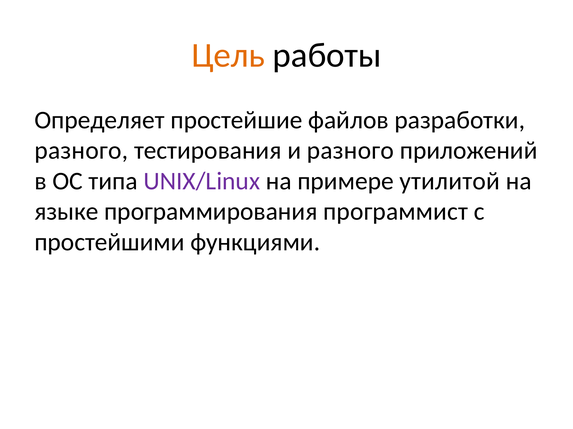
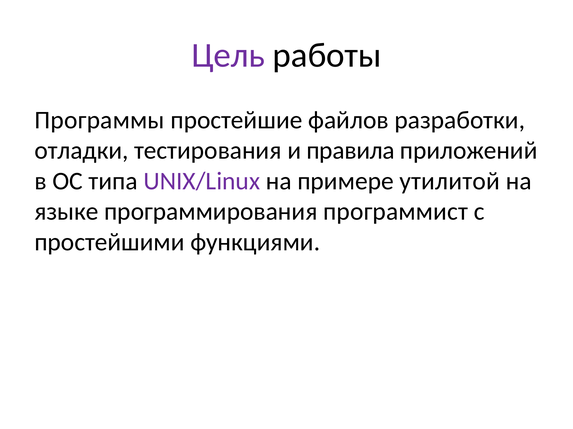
Цель colour: orange -> purple
Определяет: Определяет -> Программы
разного at (81, 151): разного -> отладки
и разного: разного -> правила
